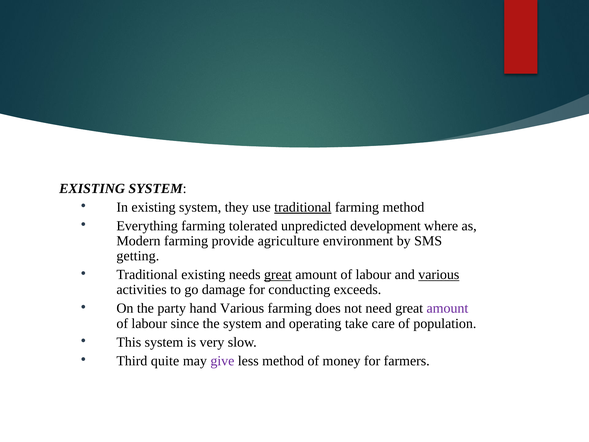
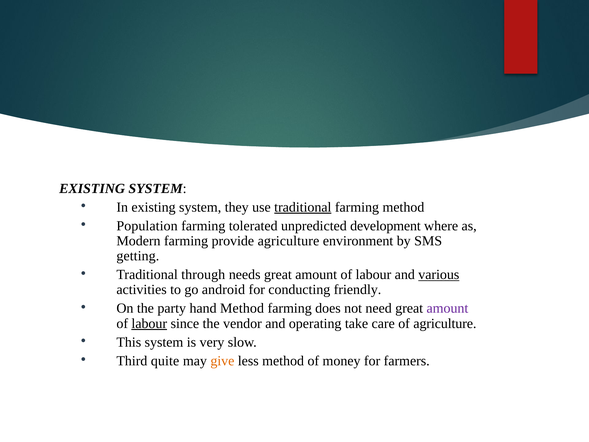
Everything: Everything -> Population
Traditional existing: existing -> through
great at (278, 274) underline: present -> none
damage: damage -> android
exceeds: exceeds -> friendly
hand Various: Various -> Method
labour at (149, 323) underline: none -> present
the system: system -> vendor
of population: population -> agriculture
give colour: purple -> orange
